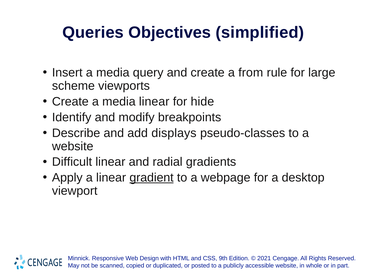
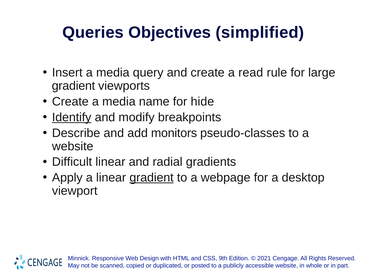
from: from -> read
scheme at (73, 86): scheme -> gradient
media linear: linear -> name
Identify underline: none -> present
displays: displays -> monitors
